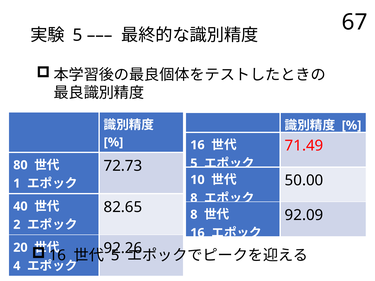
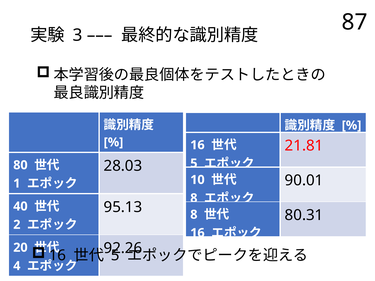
5 at (77, 35): 5 -> 3
67: 67 -> 87
71.49: 71.49 -> 21.81
72.73: 72.73 -> 28.03
50.00: 50.00 -> 90.01
82.65: 82.65 -> 95.13
92.09: 92.09 -> 80.31
